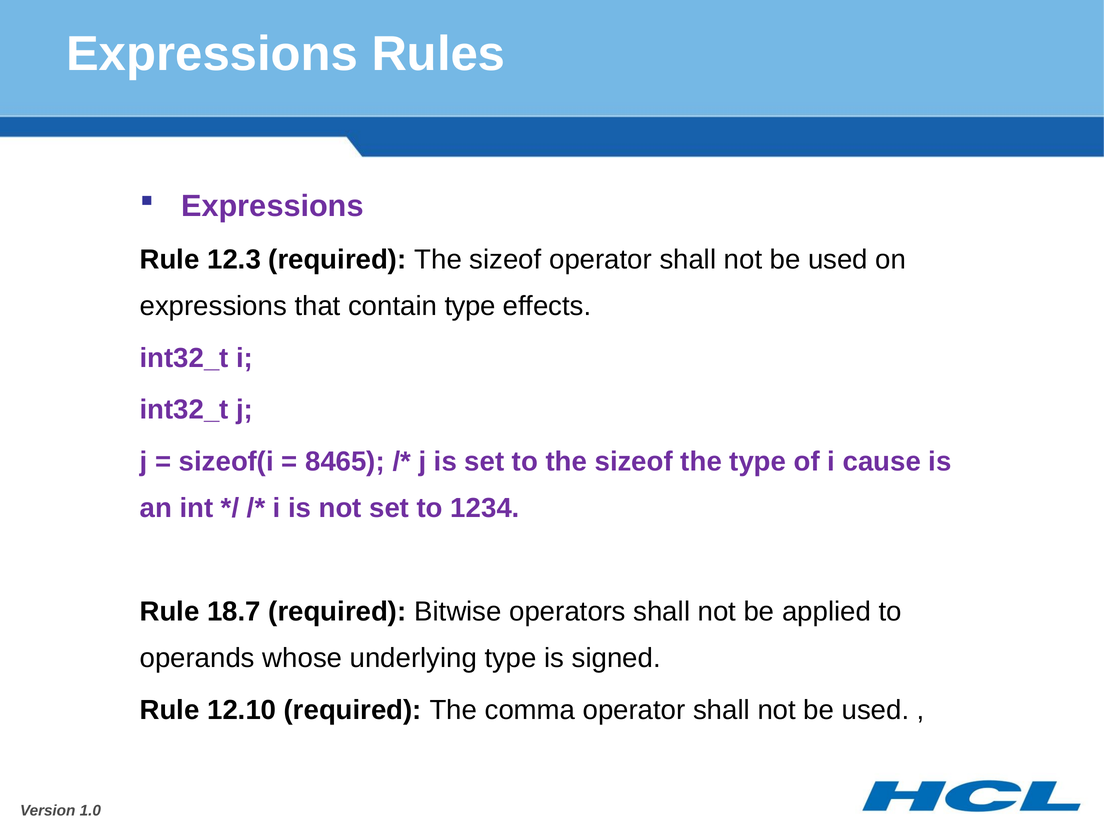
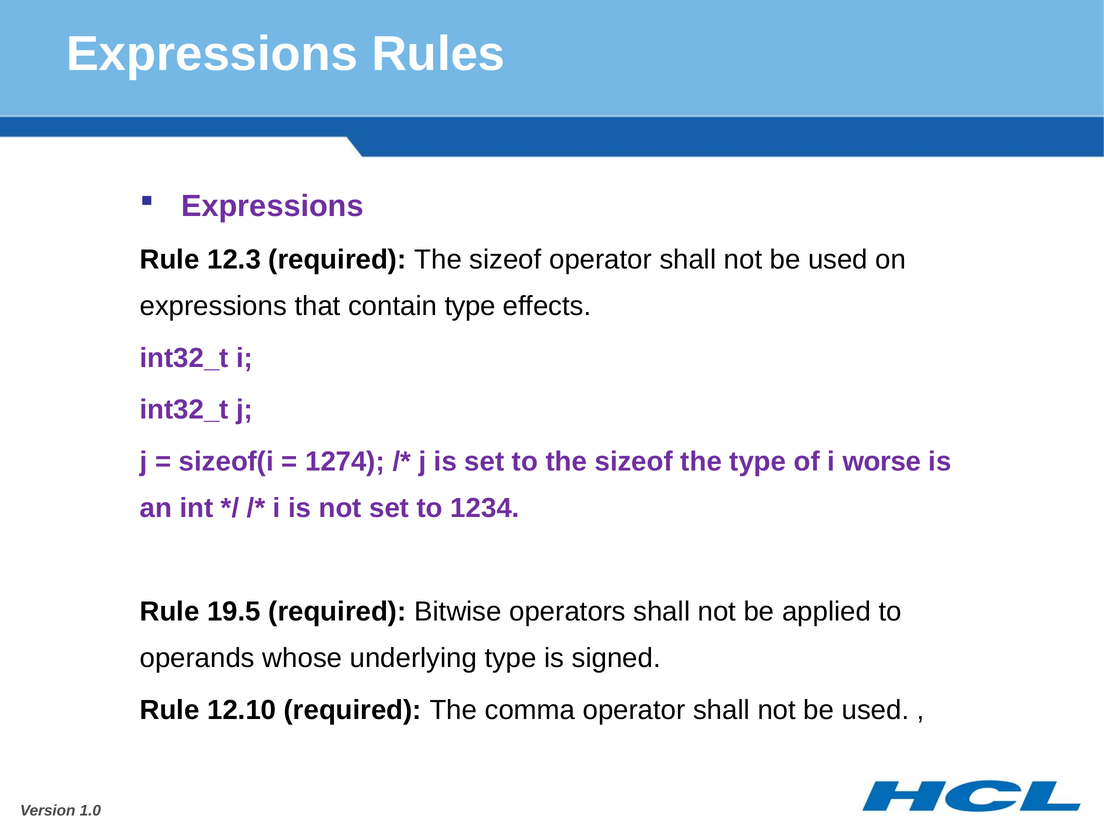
8465: 8465 -> 1274
cause: cause -> worse
18.7: 18.7 -> 19.5
